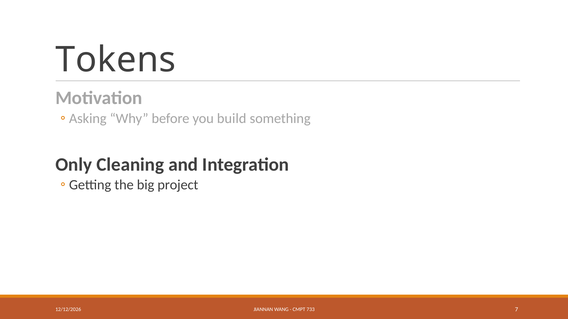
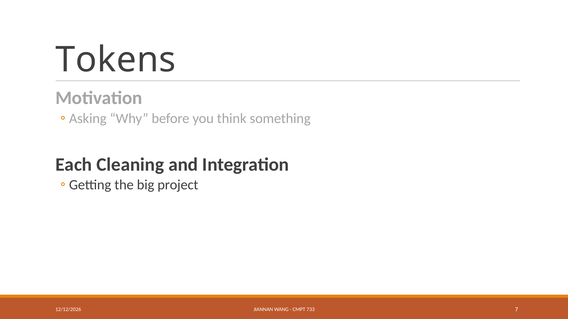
build: build -> think
Only: Only -> Each
